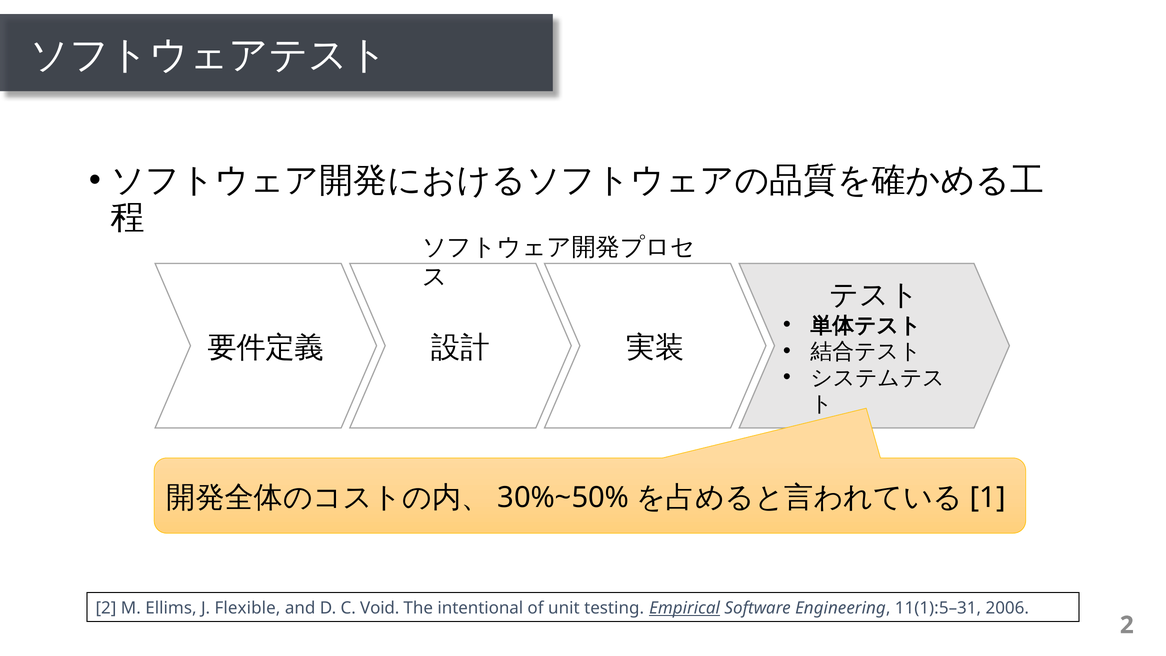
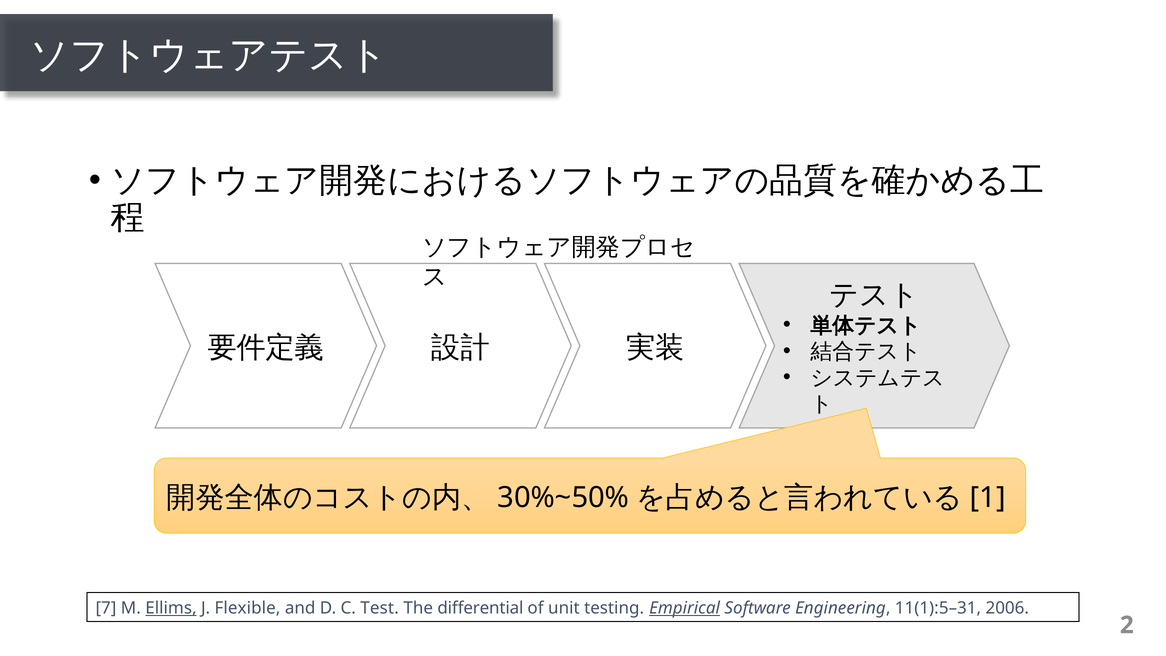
2 at (106, 608): 2 -> 7
Ellims underline: none -> present
Void: Void -> Test
intentional: intentional -> diﬀerential
